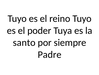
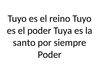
Padre at (50, 54): Padre -> Poder
